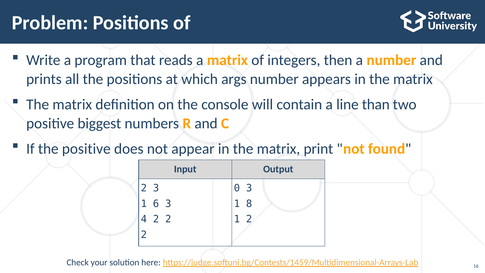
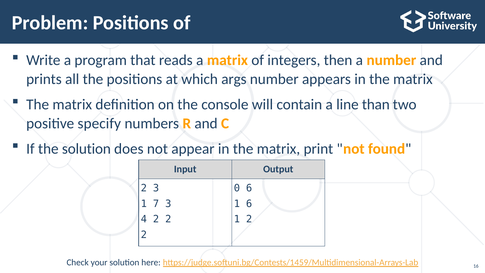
biggest: biggest -> specify
the positive: positive -> solution
0 3: 3 -> 6
6: 6 -> 7
1 8: 8 -> 6
